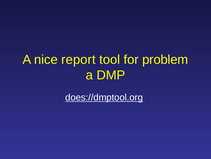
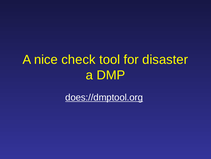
report: report -> check
problem: problem -> disaster
